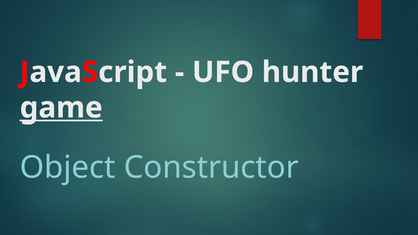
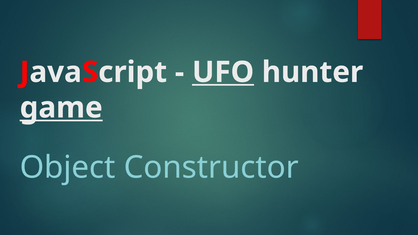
UFO underline: none -> present
